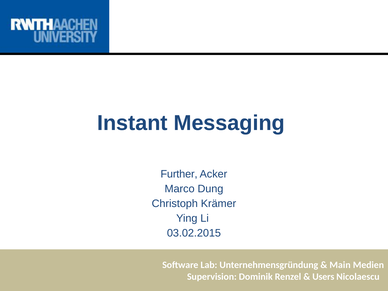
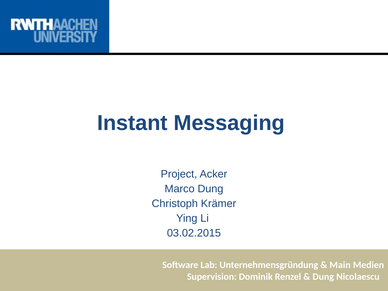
Further: Further -> Project
Users at (323, 277): Users -> Dung
